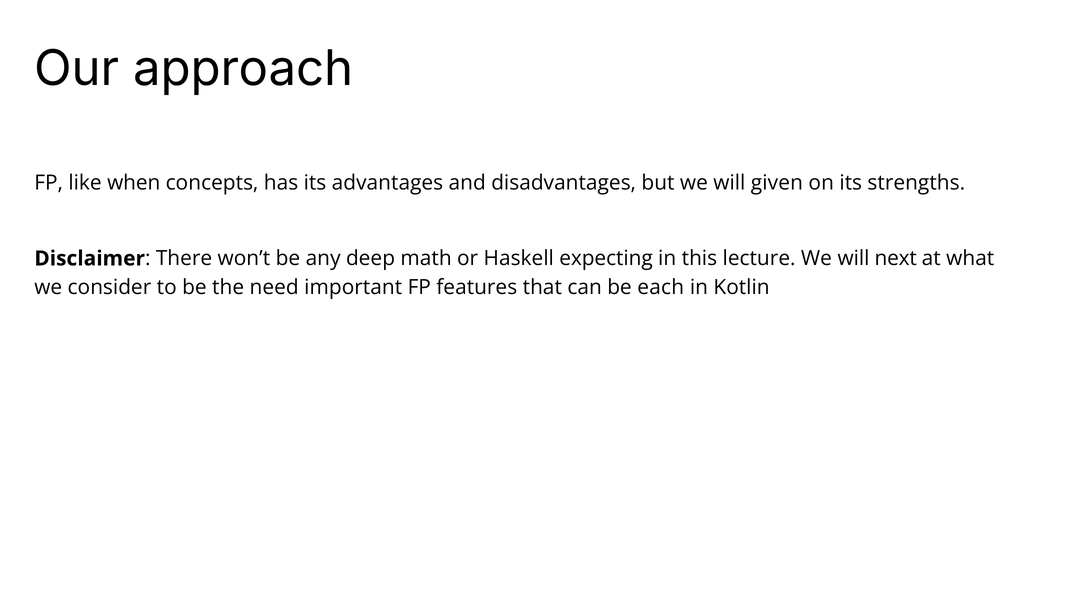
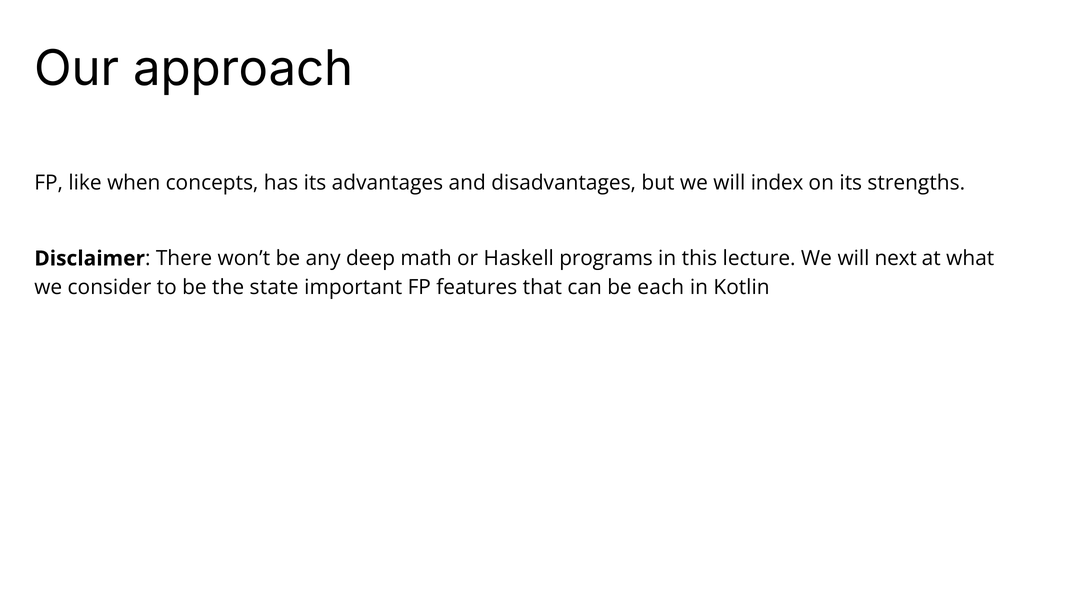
given: given -> index
expecting: expecting -> programs
need: need -> state
